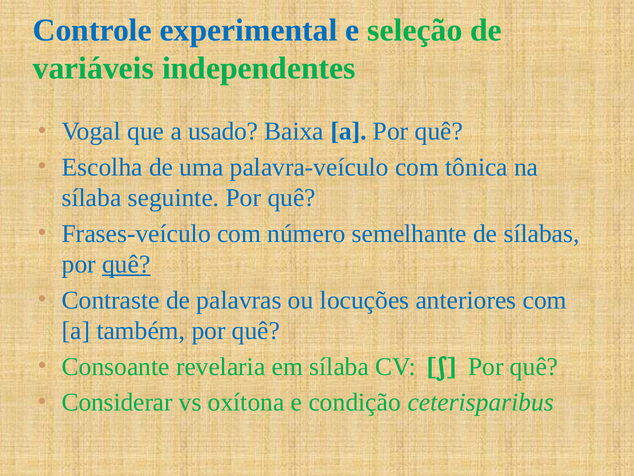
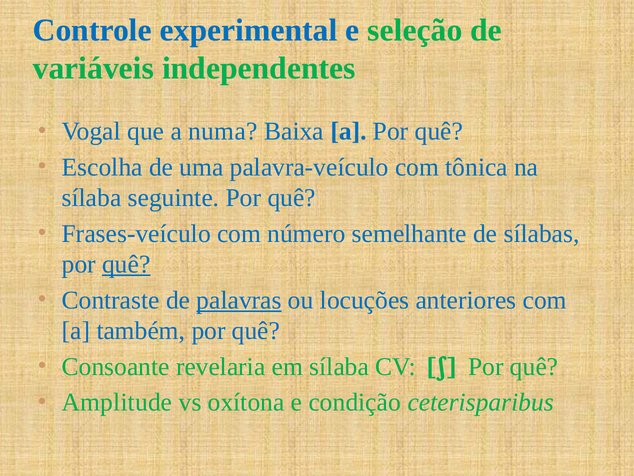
usado: usado -> numa
palavras underline: none -> present
Considerar: Considerar -> Amplitude
